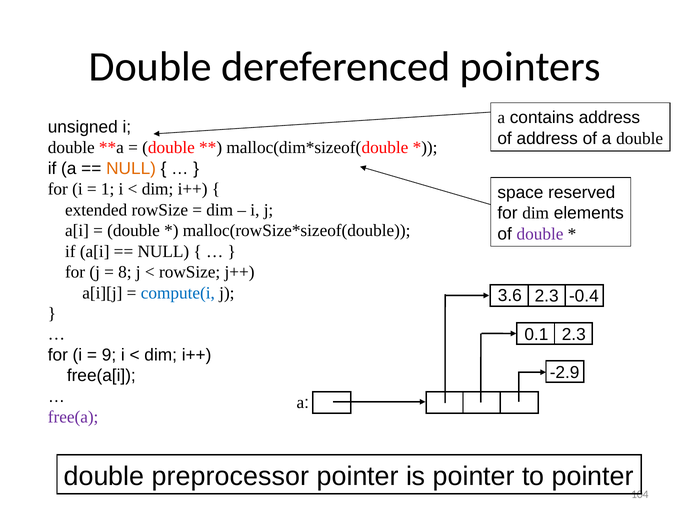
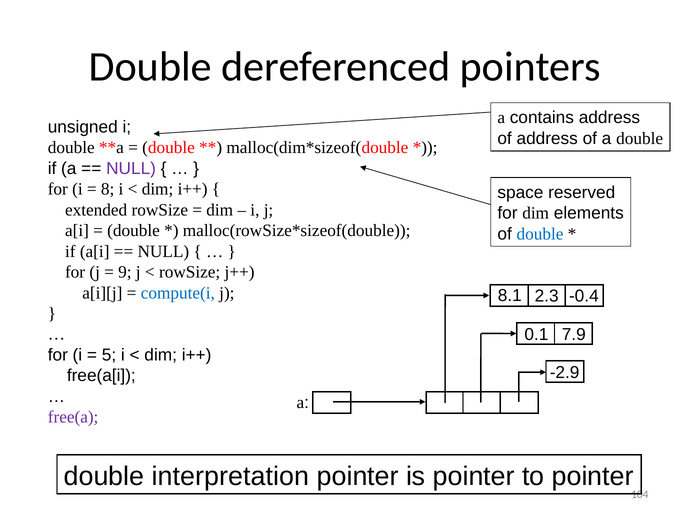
NULL at (131, 168) colour: orange -> purple
1: 1 -> 8
double at (540, 234) colour: purple -> blue
8: 8 -> 9
3.6: 3.6 -> 8.1
0.1 2.3: 2.3 -> 7.9
9: 9 -> 5
preprocessor: preprocessor -> interpretation
